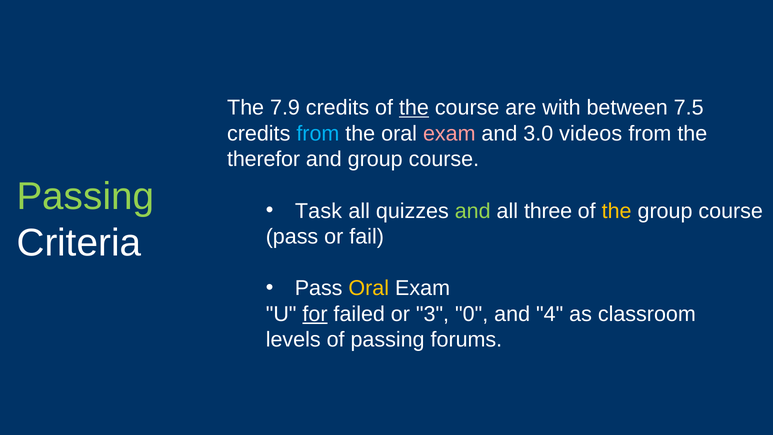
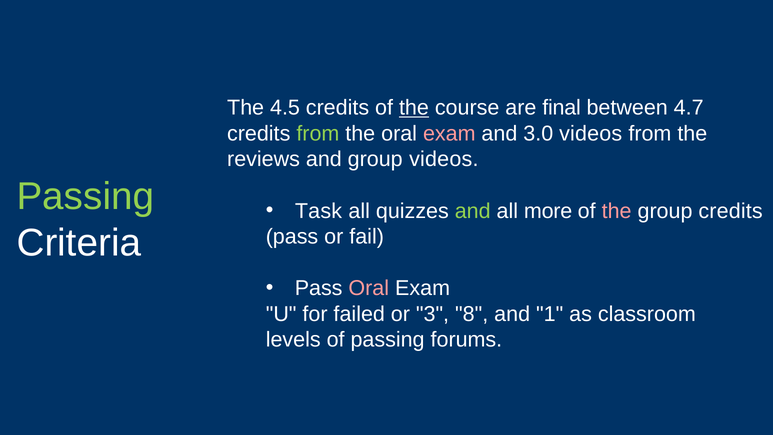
7.9: 7.9 -> 4.5
with: with -> final
7.5: 7.5 -> 4.7
from at (318, 134) colour: light blue -> light green
therefor: therefor -> reviews
and group course: course -> videos
three: three -> more
the at (617, 211) colour: yellow -> pink
course at (731, 211): course -> credits
Oral at (369, 288) colour: yellow -> pink
for underline: present -> none
0: 0 -> 8
4: 4 -> 1
